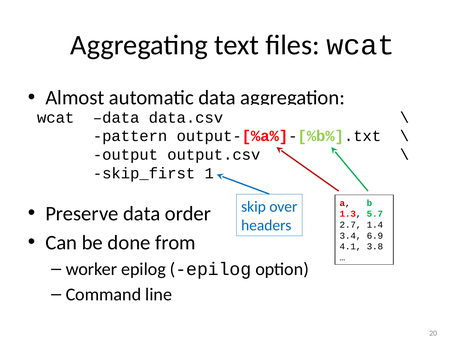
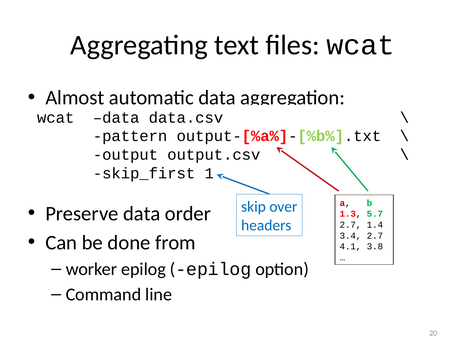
3.4 6.9: 6.9 -> 2.7
